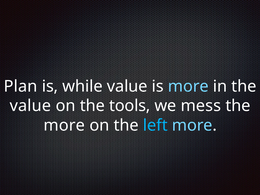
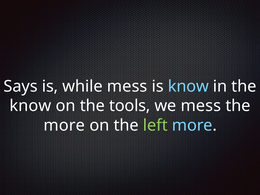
Plan: Plan -> Says
while value: value -> mess
is more: more -> know
value at (30, 106): value -> know
left colour: light blue -> light green
